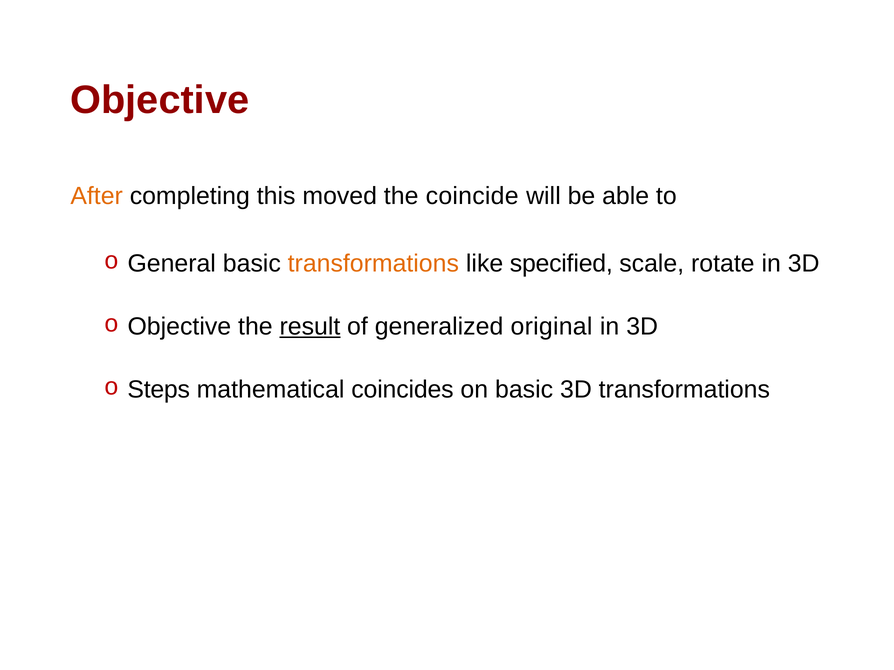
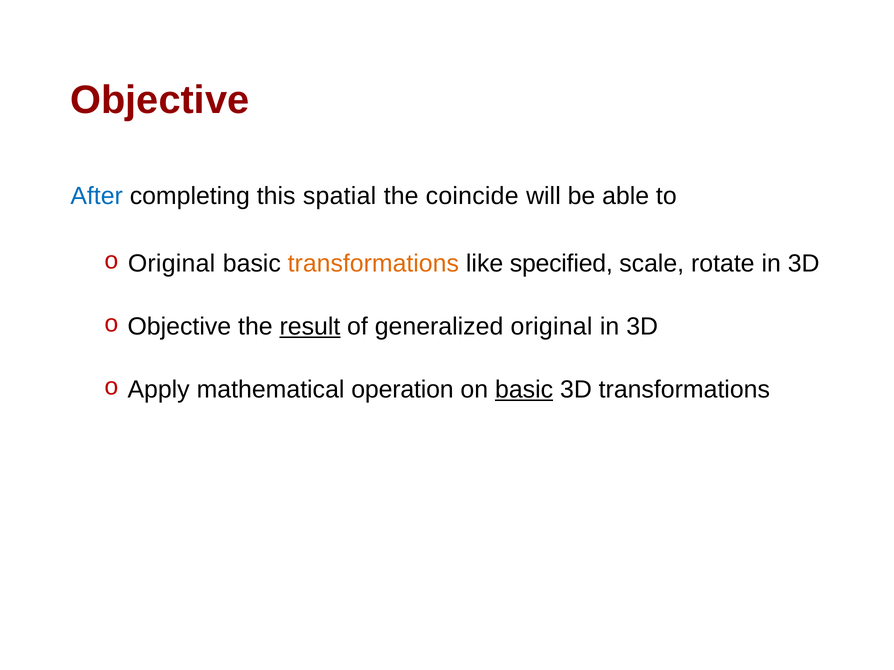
After colour: orange -> blue
moved: moved -> spatial
General at (172, 264): General -> Original
Steps: Steps -> Apply
coincides: coincides -> operation
basic at (524, 390) underline: none -> present
